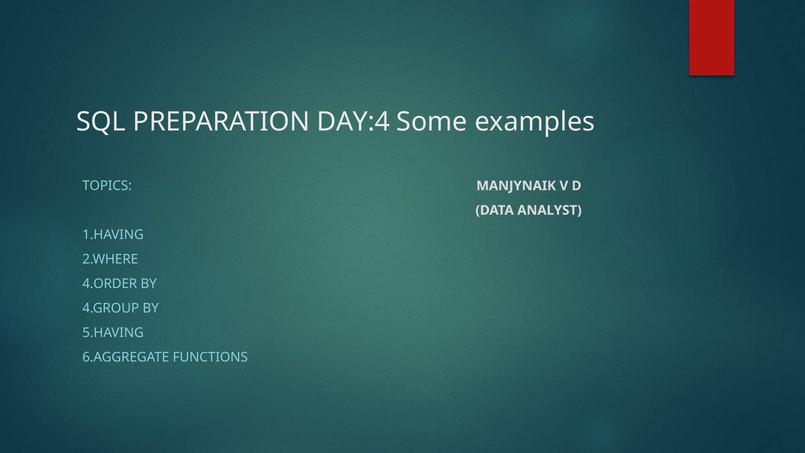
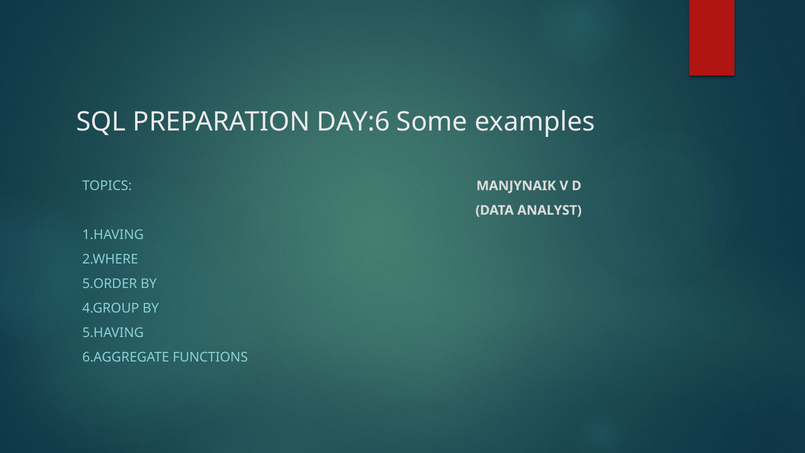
DAY:4: DAY:4 -> DAY:6
4.ORDER: 4.ORDER -> 5.ORDER
